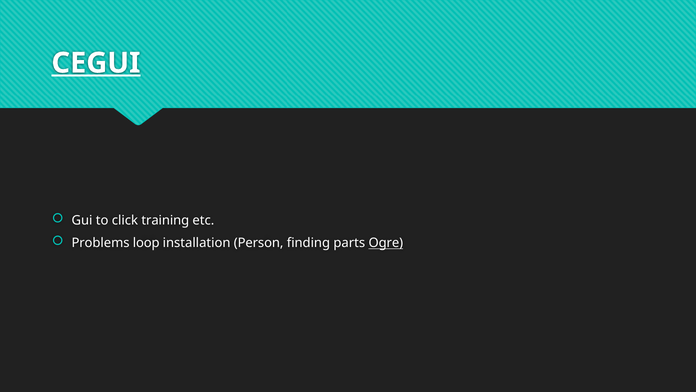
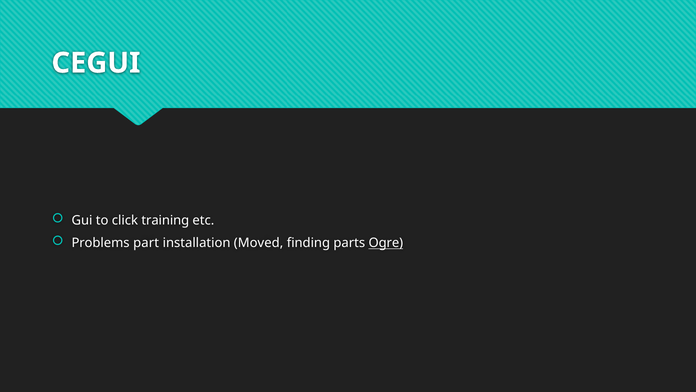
CEGUI underline: present -> none
loop: loop -> part
Person: Person -> Moved
